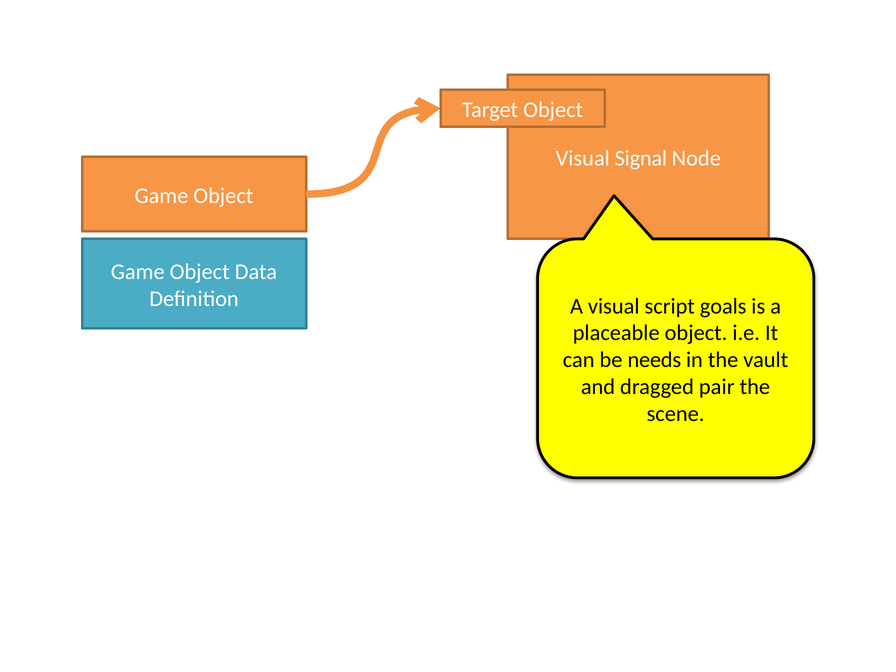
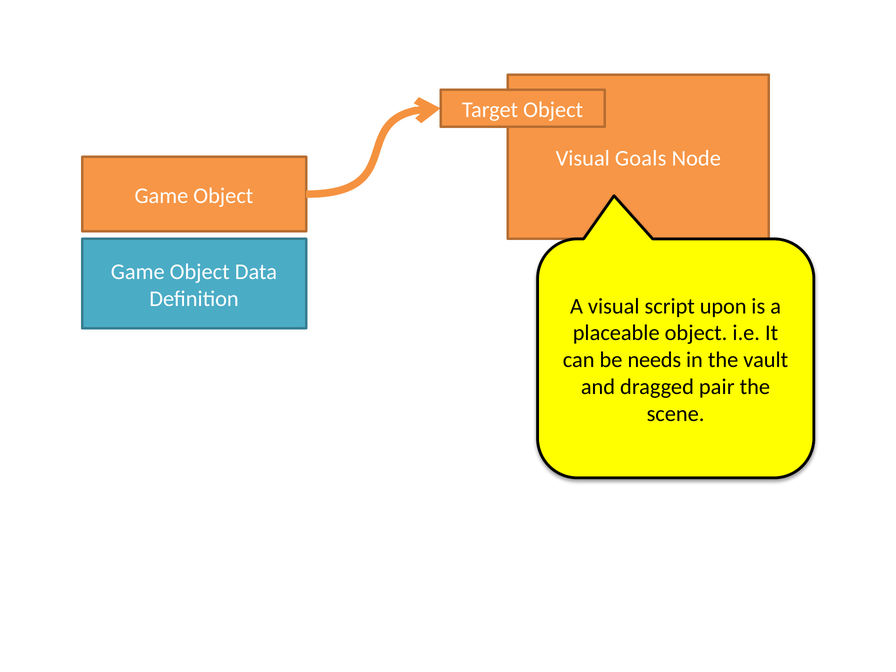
Signal: Signal -> Goals
goals: goals -> upon
